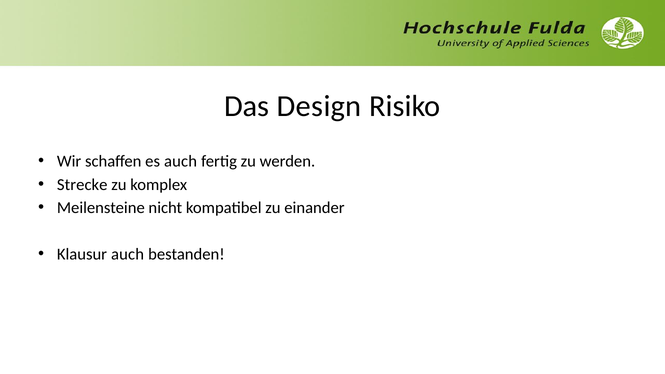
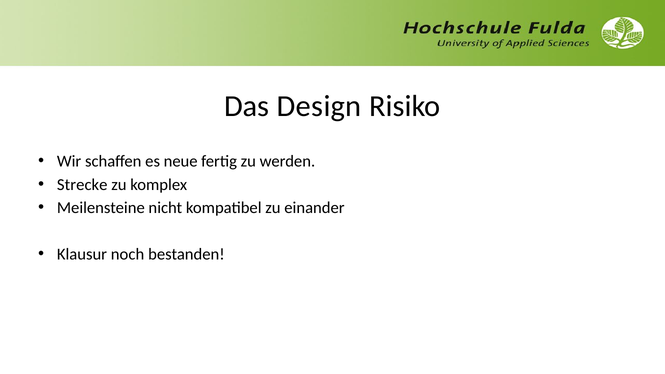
es auch: auch -> neue
Klausur auch: auch -> noch
